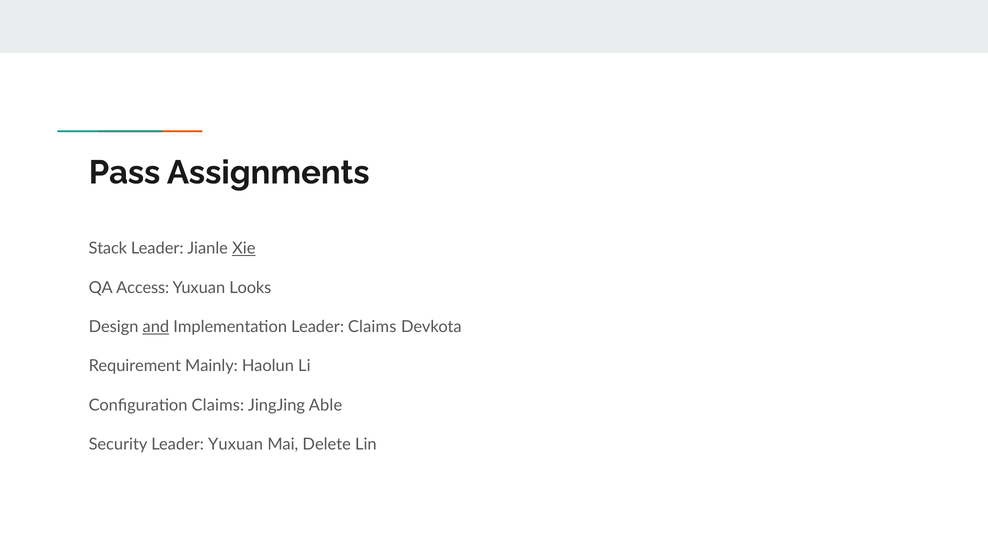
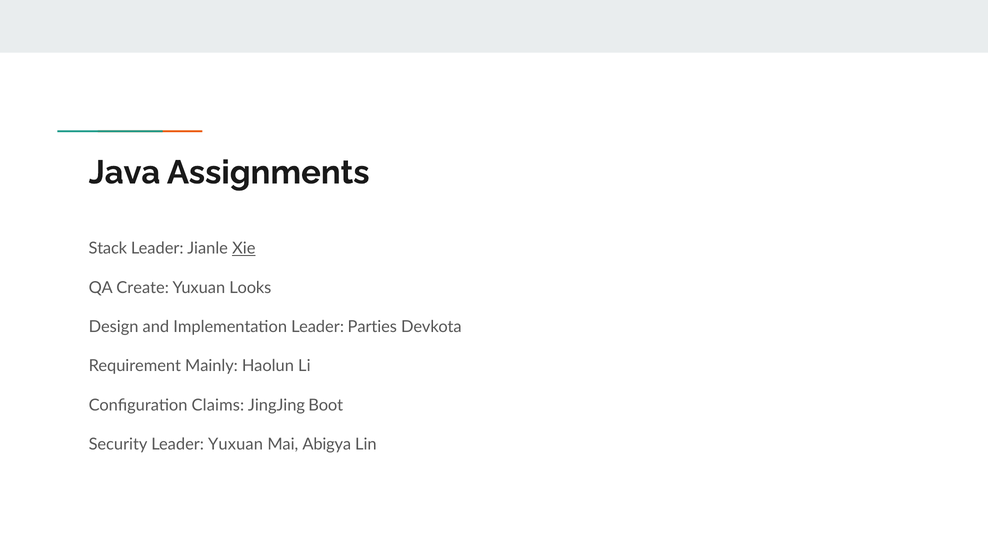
Pass: Pass -> Java
Access: Access -> Create
and underline: present -> none
Leader Claims: Claims -> Parties
Able: Able -> Boot
Delete: Delete -> Abigya
